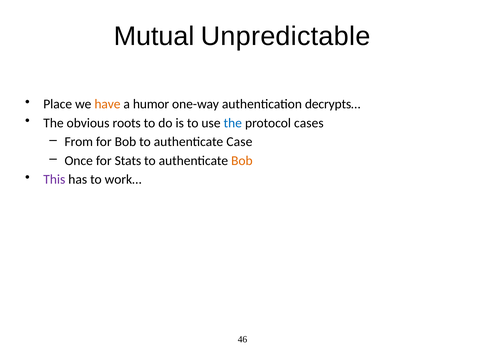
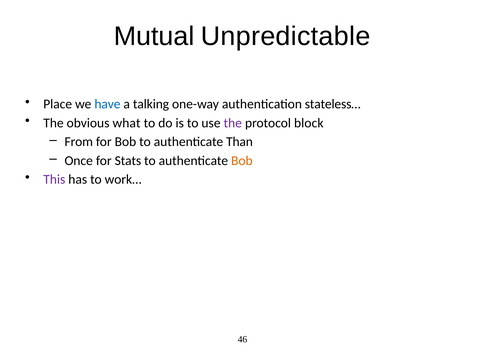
have colour: orange -> blue
humor: humor -> talking
decrypts…: decrypts… -> stateless…
roots: roots -> what
the at (233, 123) colour: blue -> purple
cases: cases -> block
Case: Case -> Than
